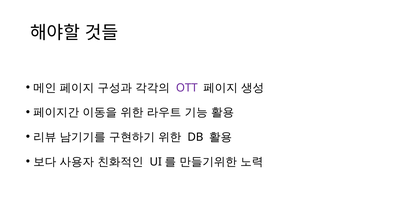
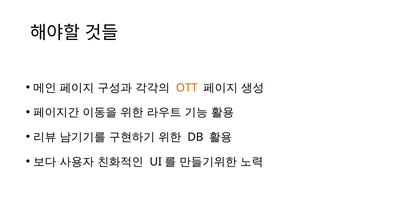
OTT colour: purple -> orange
